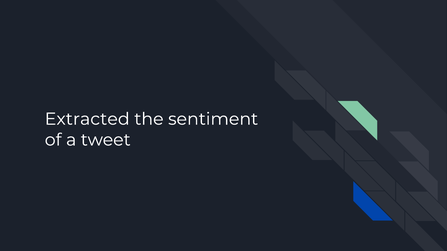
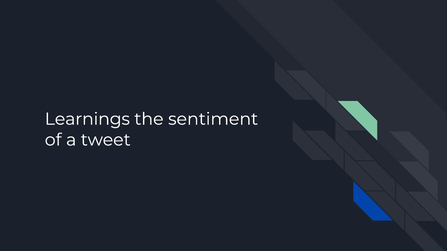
Extracted: Extracted -> Learnings
